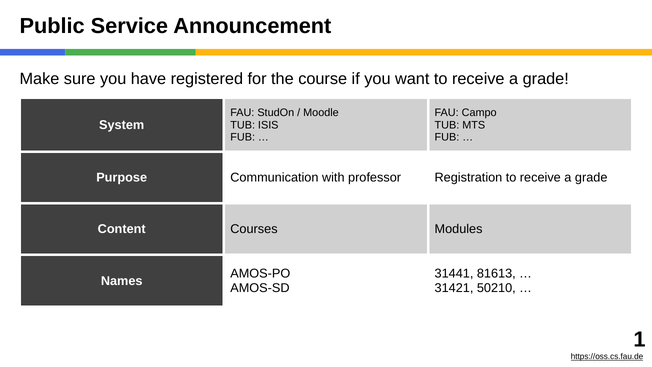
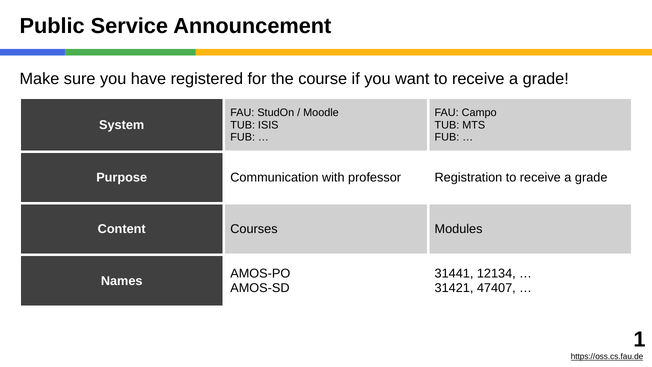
81613: 81613 -> 12134
50210: 50210 -> 47407
